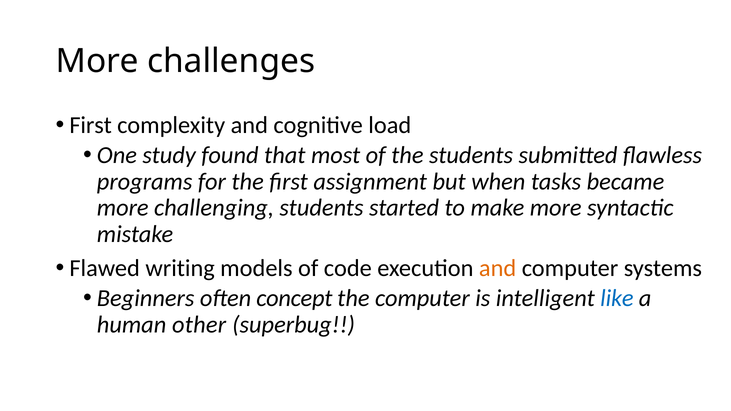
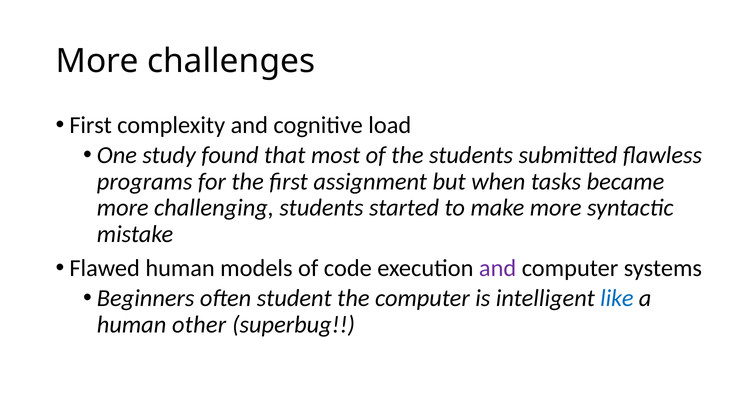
Flawed writing: writing -> human
and at (498, 268) colour: orange -> purple
concept: concept -> student
